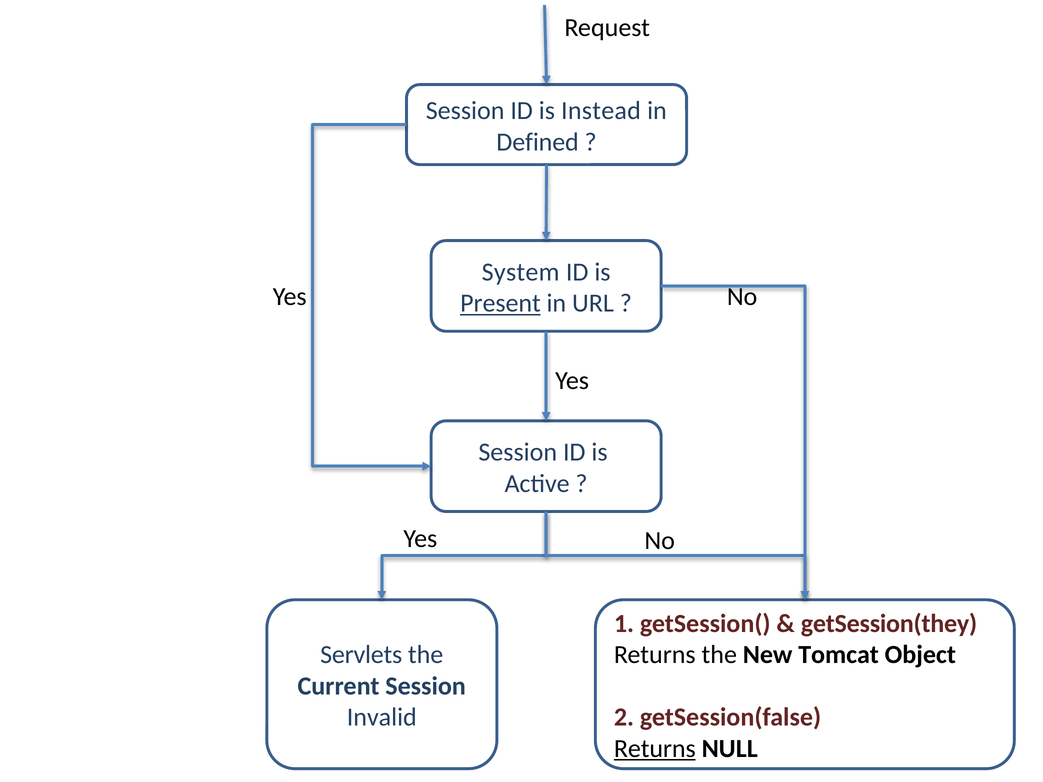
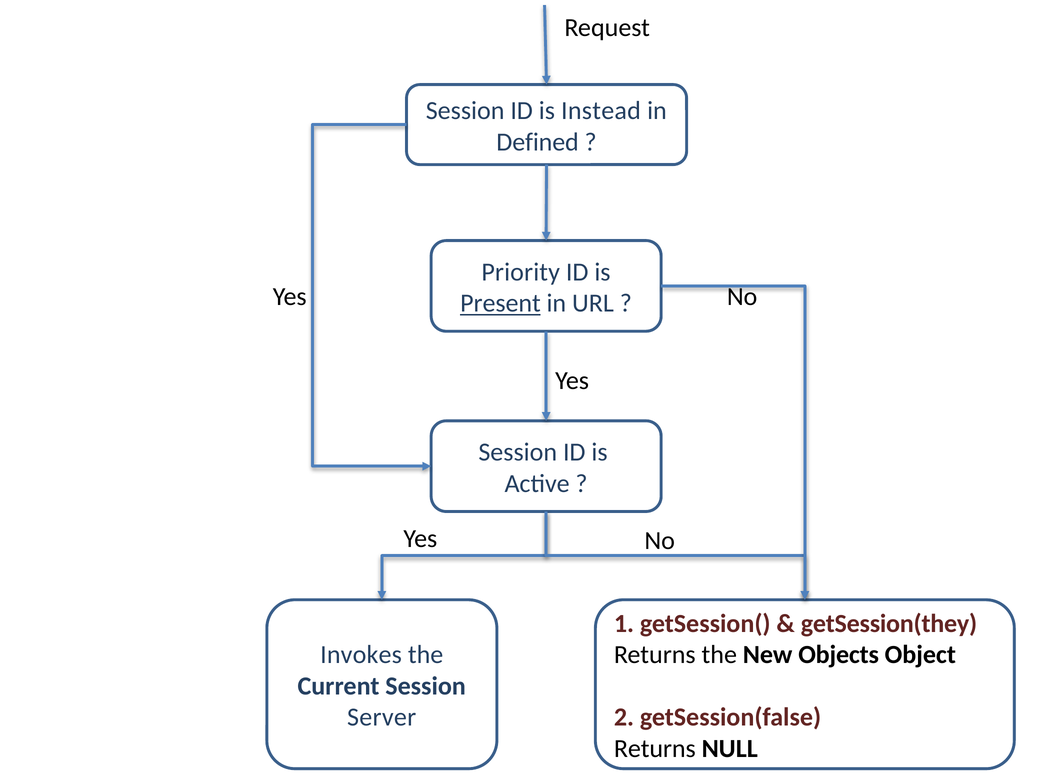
System: System -> Priority
Servlets: Servlets -> Invokes
Tomcat: Tomcat -> Objects
Invalid: Invalid -> Server
Returns at (655, 749) underline: present -> none
